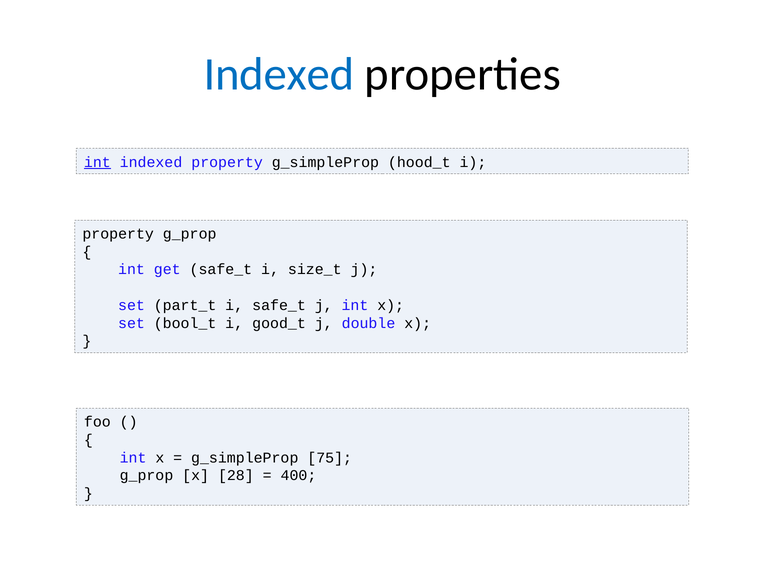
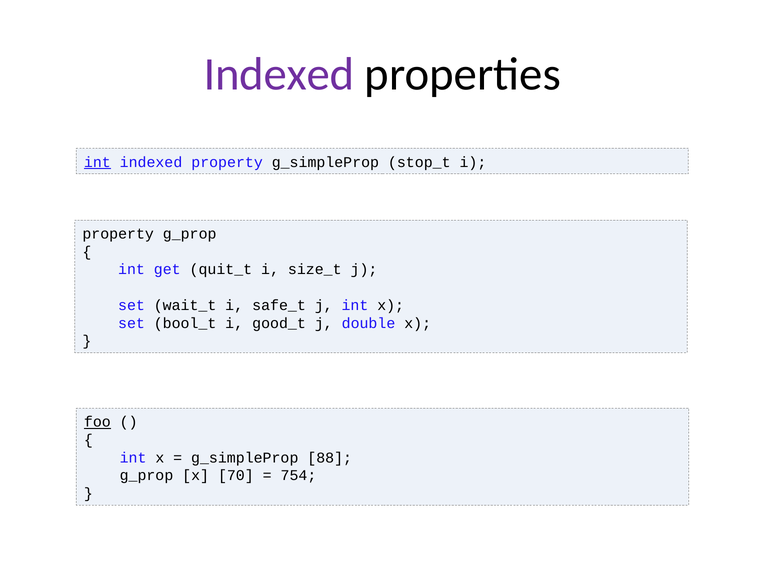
Indexed at (279, 74) colour: blue -> purple
hood_t: hood_t -> stop_t
get safe_t: safe_t -> quit_t
part_t: part_t -> wait_t
foo underline: none -> present
75: 75 -> 88
28: 28 -> 70
400: 400 -> 754
